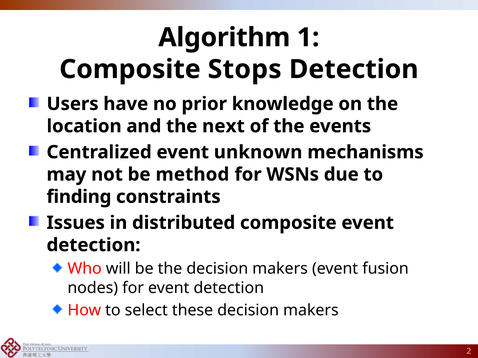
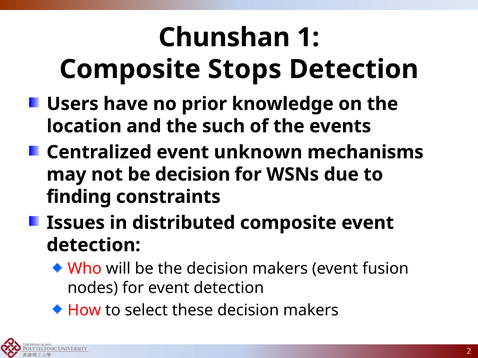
Algorithm: Algorithm -> Chunshan
next: next -> such
be method: method -> decision
